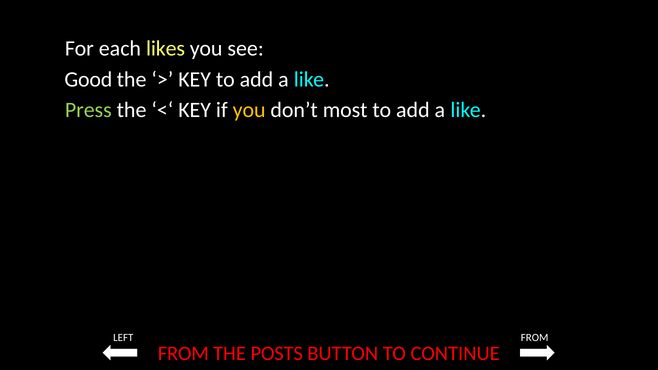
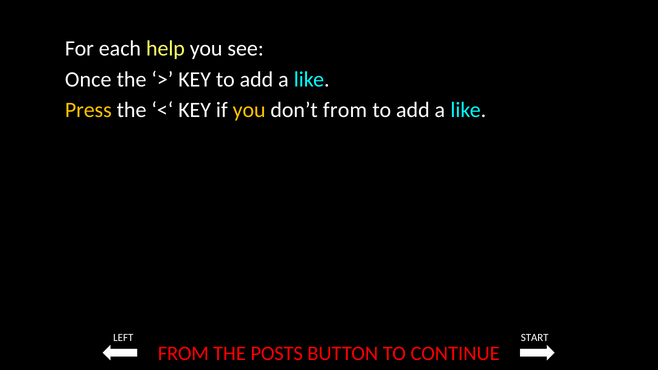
likes: likes -> help
Good: Good -> Once
Press colour: light green -> yellow
don’t most: most -> from
FROM at (535, 338): FROM -> START
